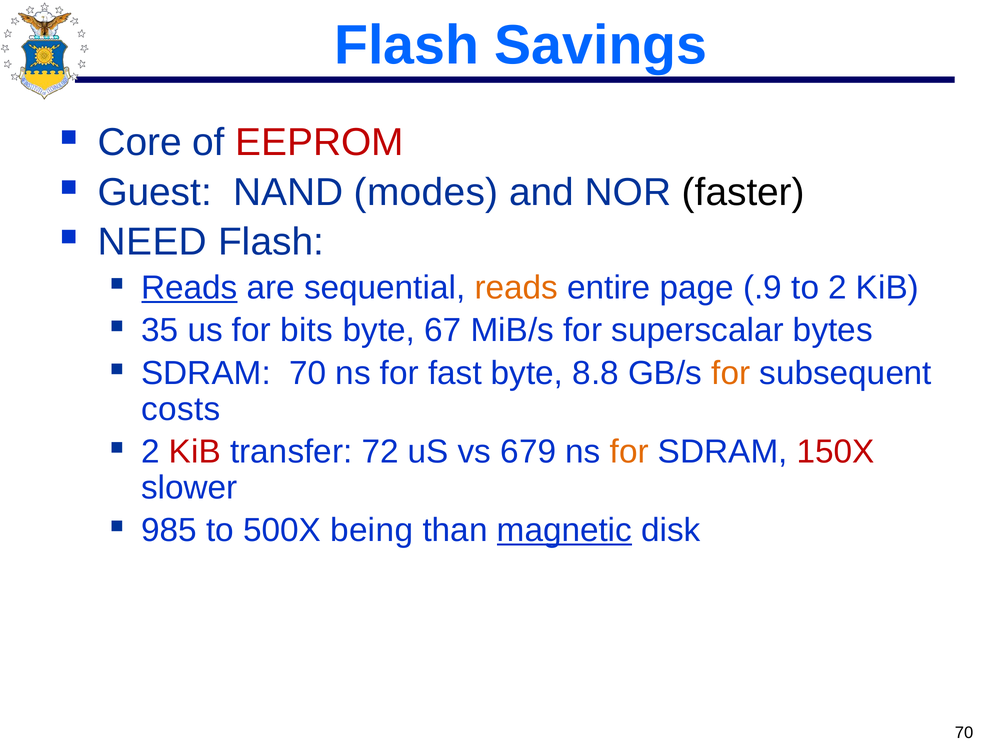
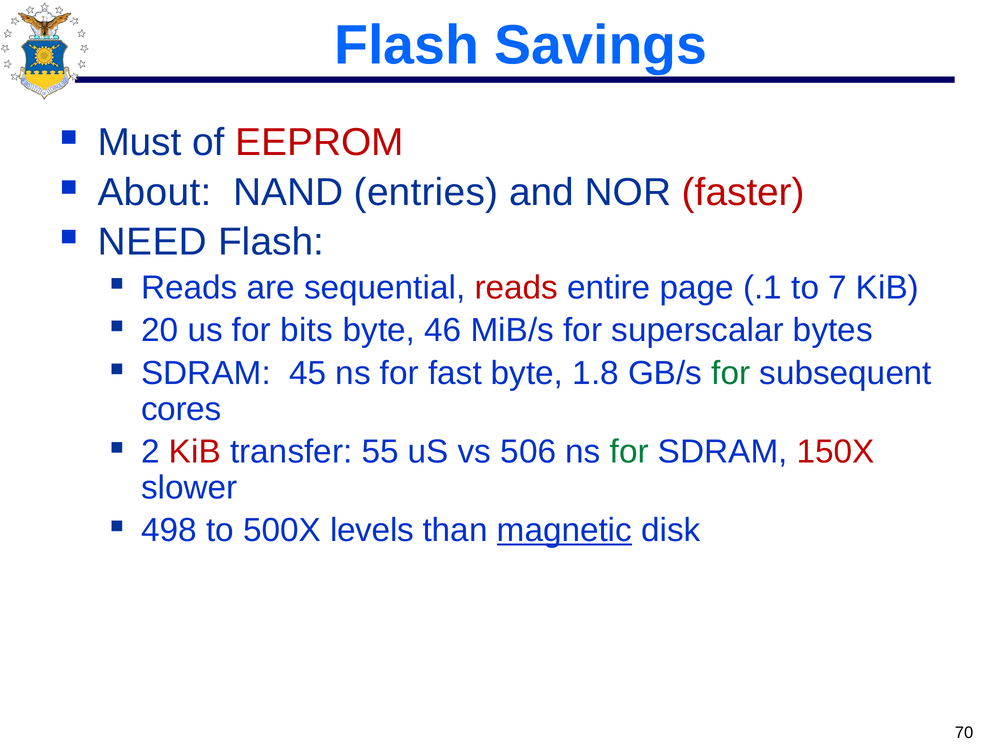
Core: Core -> Must
Guest: Guest -> About
modes: modes -> entries
faster colour: black -> red
Reads at (189, 288) underline: present -> none
reads at (516, 288) colour: orange -> red
.9: .9 -> .1
to 2: 2 -> 7
35: 35 -> 20
67: 67 -> 46
SDRAM 70: 70 -> 45
8.8: 8.8 -> 1.8
for at (731, 373) colour: orange -> green
costs: costs -> cores
72: 72 -> 55
679: 679 -> 506
for at (629, 452) colour: orange -> green
985: 985 -> 498
being: being -> levels
